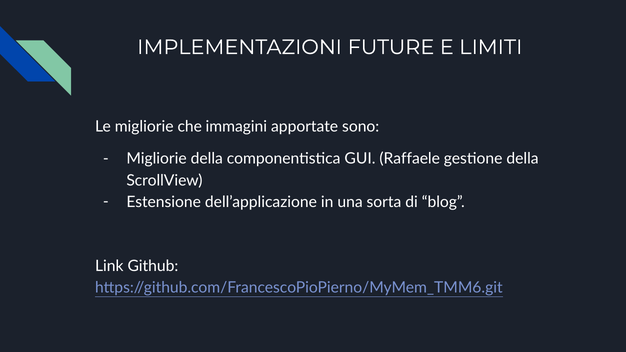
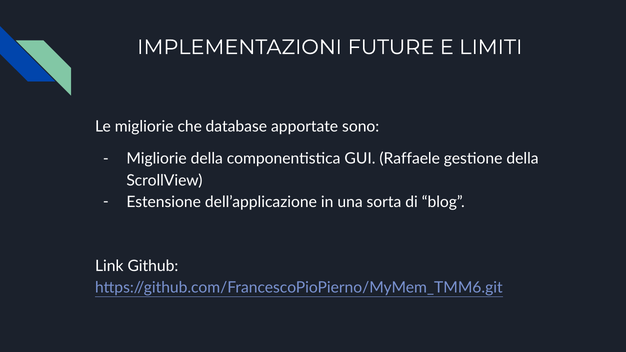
immagini: immagini -> database
